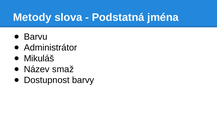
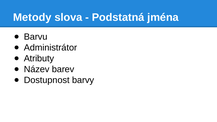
Mikuláš: Mikuláš -> Atributy
smaž: smaž -> barev
